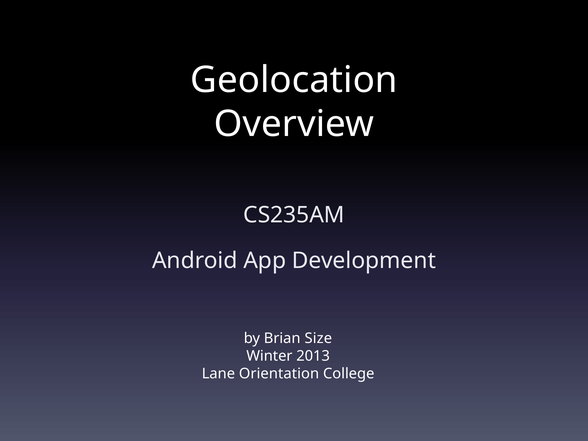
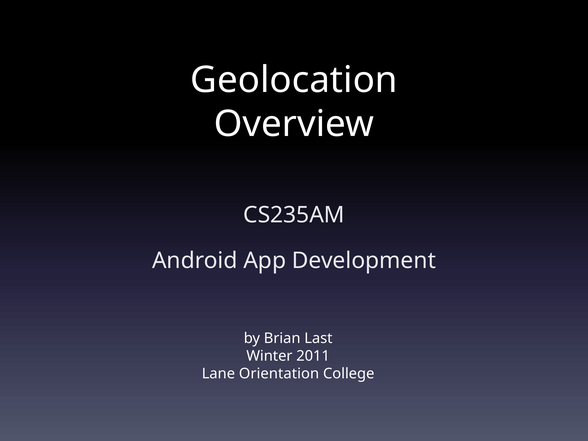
Size: Size -> Last
2013: 2013 -> 2011
